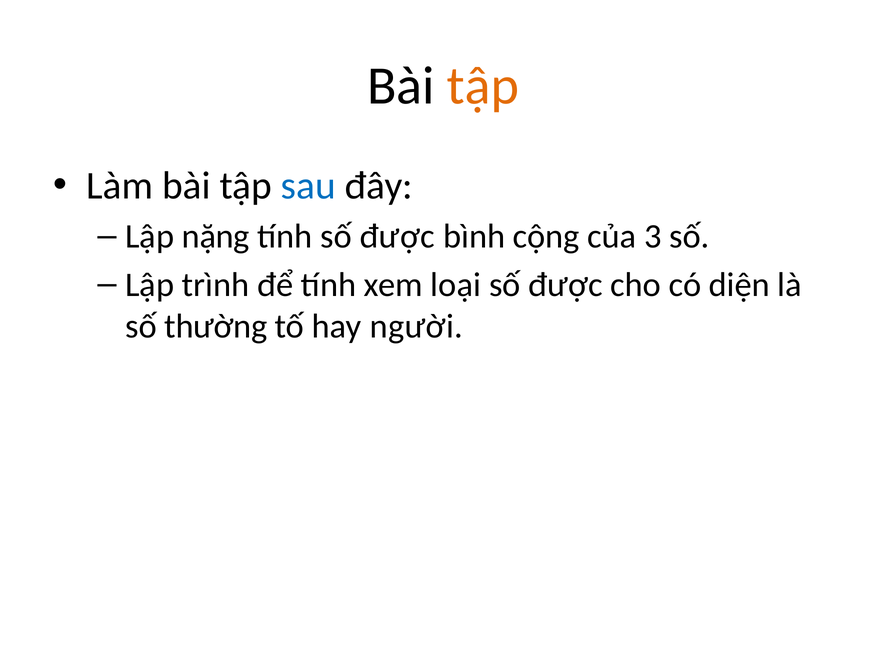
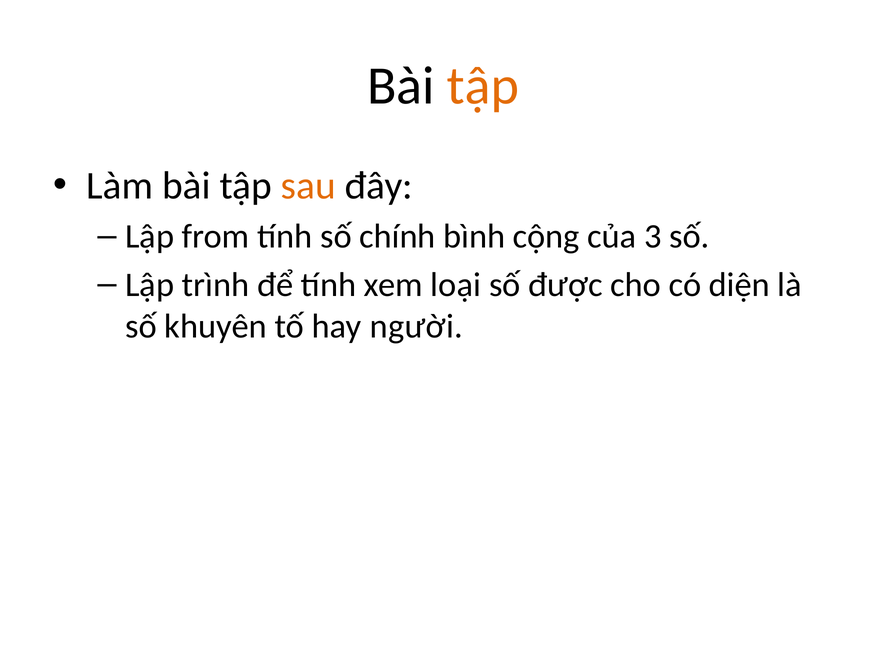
sau colour: blue -> orange
nặng: nặng -> from
tính số được: được -> chính
thường: thường -> khuyên
